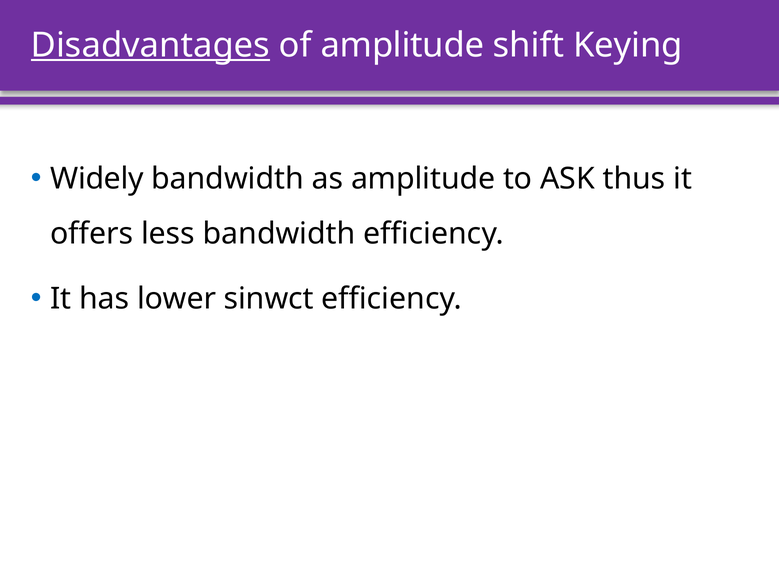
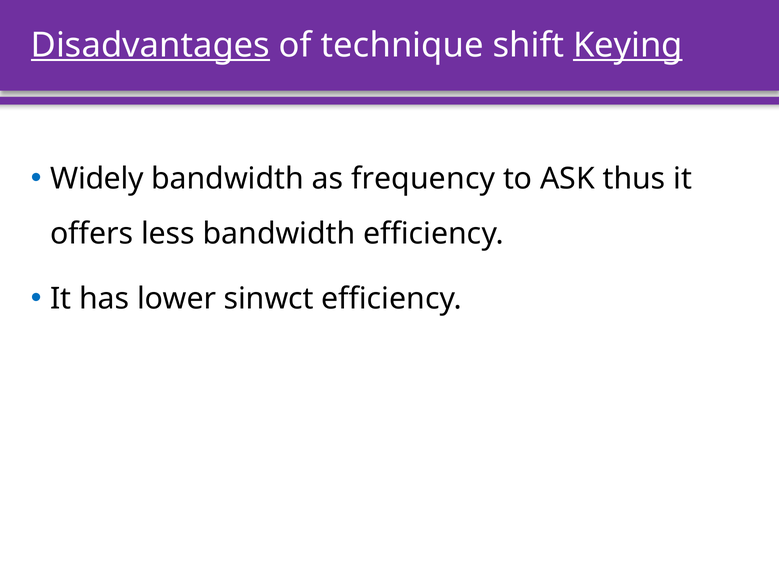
of amplitude: amplitude -> technique
Keying underline: none -> present
as amplitude: amplitude -> frequency
